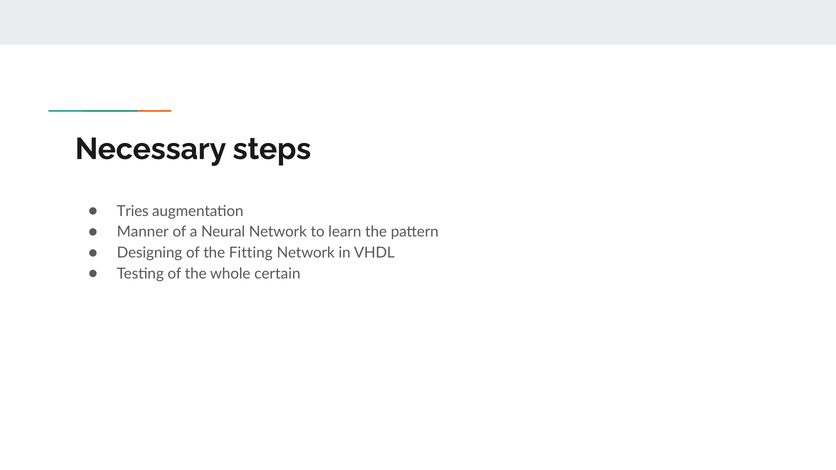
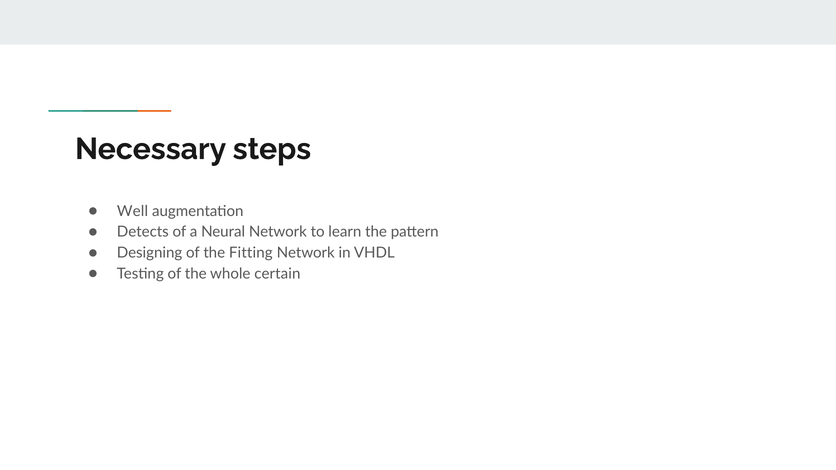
Tries: Tries -> Well
Manner: Manner -> Detects
